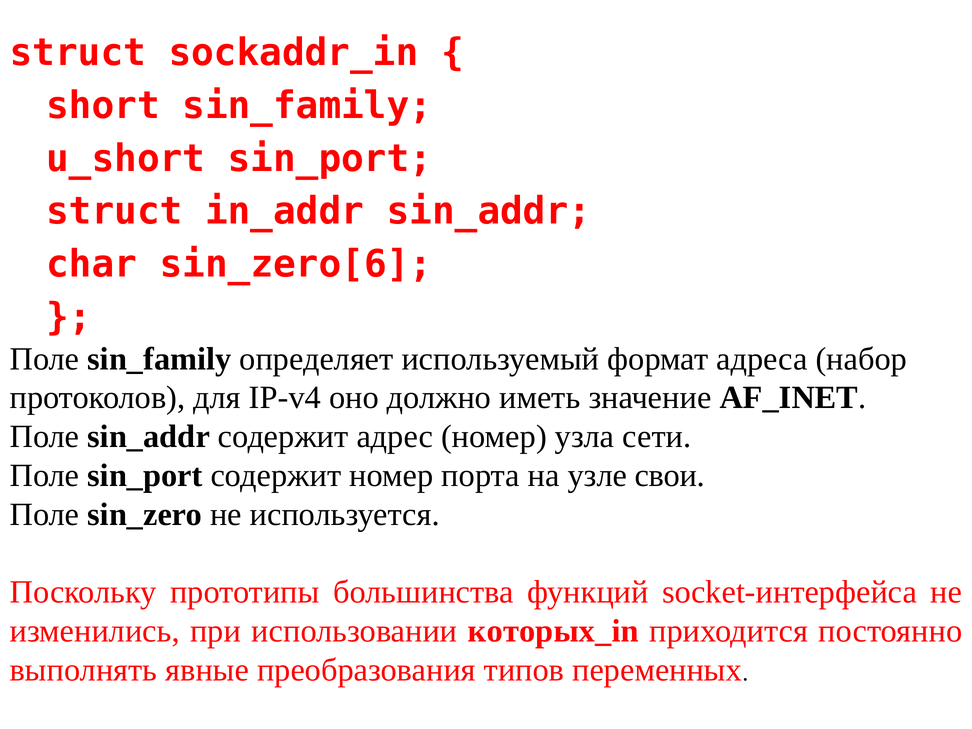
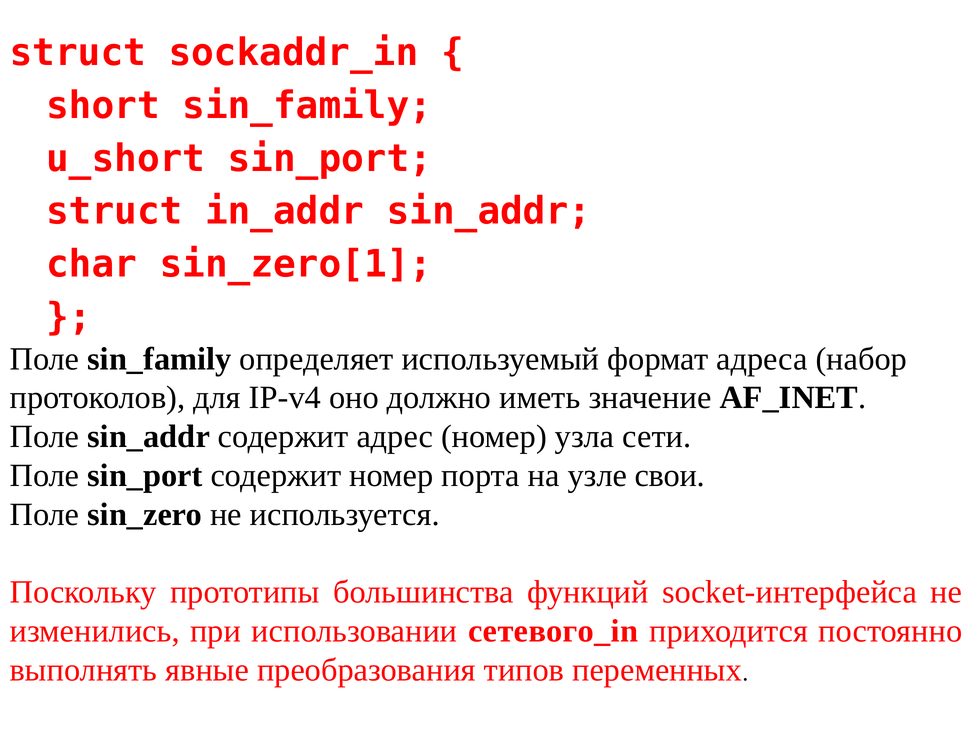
sin_zero[6: sin_zero[6 -> sin_zero[1
которых_in: которых_in -> сетевого_in
